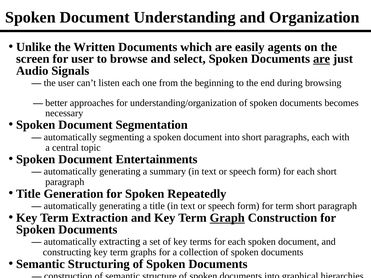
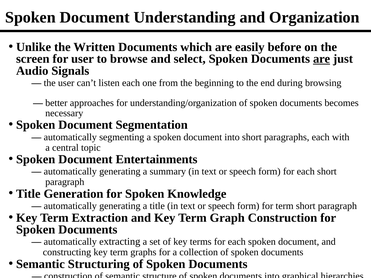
agents: agents -> before
Repeatedly: Repeatedly -> Knowledge
Graph underline: present -> none
